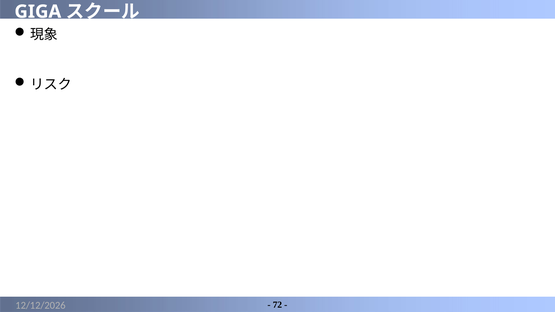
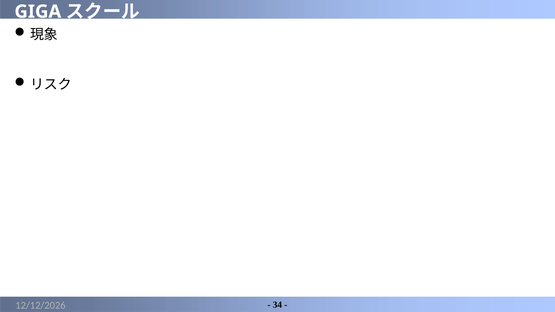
72: 72 -> 34
